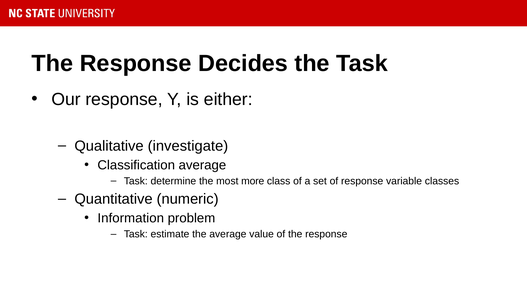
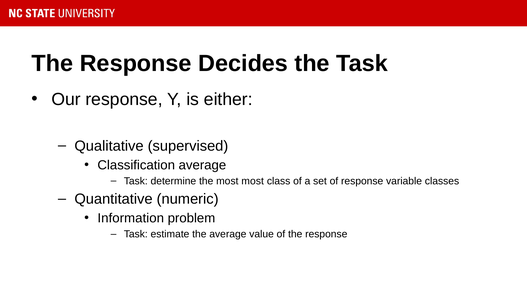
investigate: investigate -> supervised
most more: more -> most
